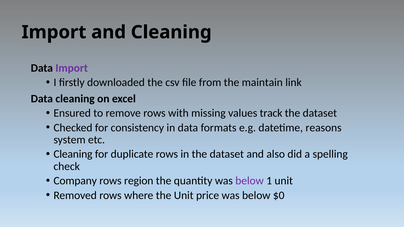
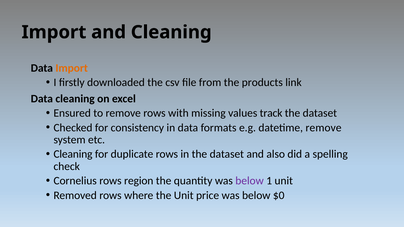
Import at (72, 68) colour: purple -> orange
maintain: maintain -> products
datetime reasons: reasons -> remove
Company: Company -> Cornelius
